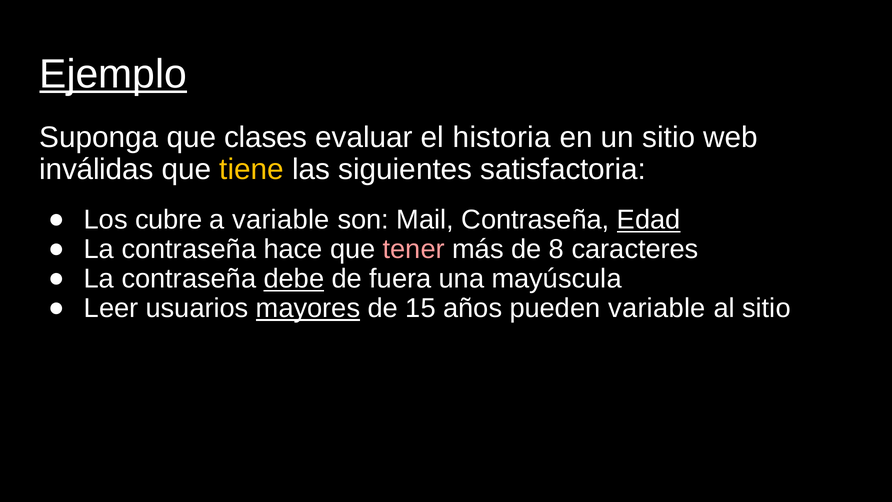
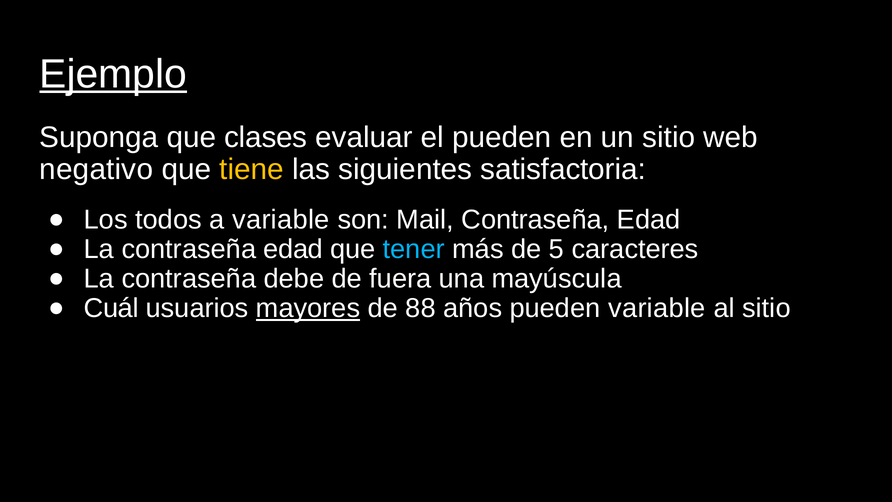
el historia: historia -> pueden
inválidas: inválidas -> negativo
cubre: cubre -> todos
Edad at (649, 220) underline: present -> none
La contraseña hace: hace -> edad
tener colour: pink -> light blue
8: 8 -> 5
debe underline: present -> none
Leer: Leer -> Cuál
15: 15 -> 88
